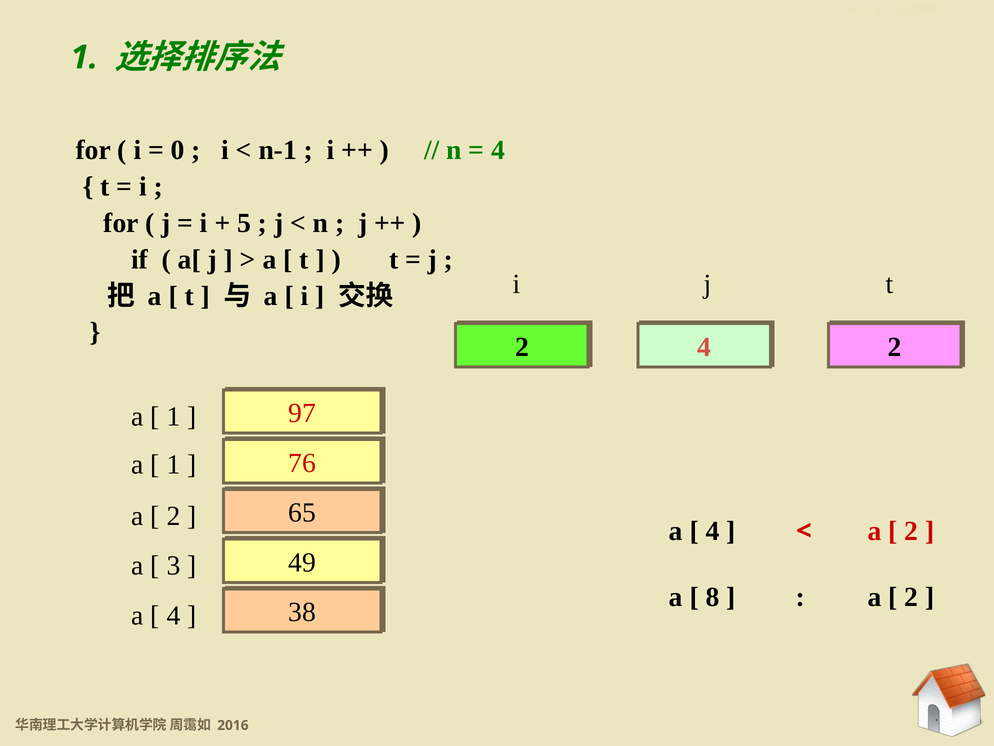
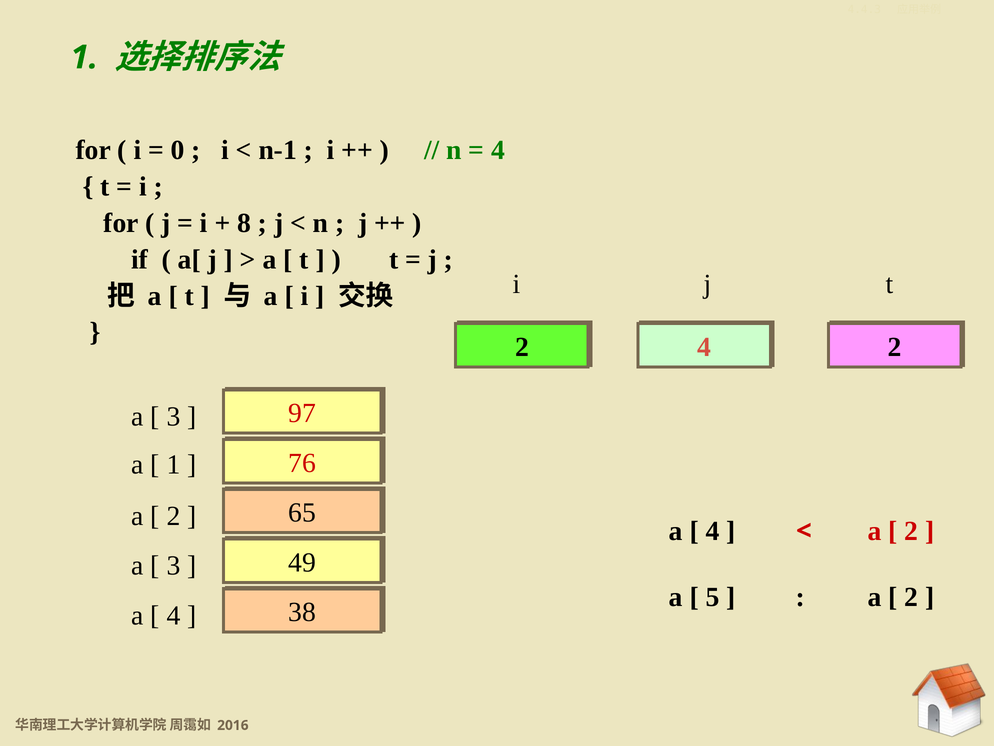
5: 5 -> 8
1 at (174, 416): 1 -> 3
8: 8 -> 5
